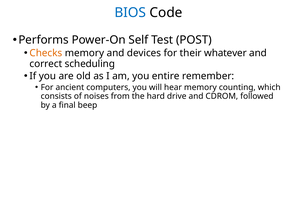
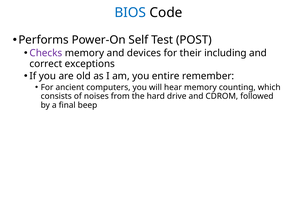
Checks colour: orange -> purple
whatever: whatever -> including
scheduling: scheduling -> exceptions
